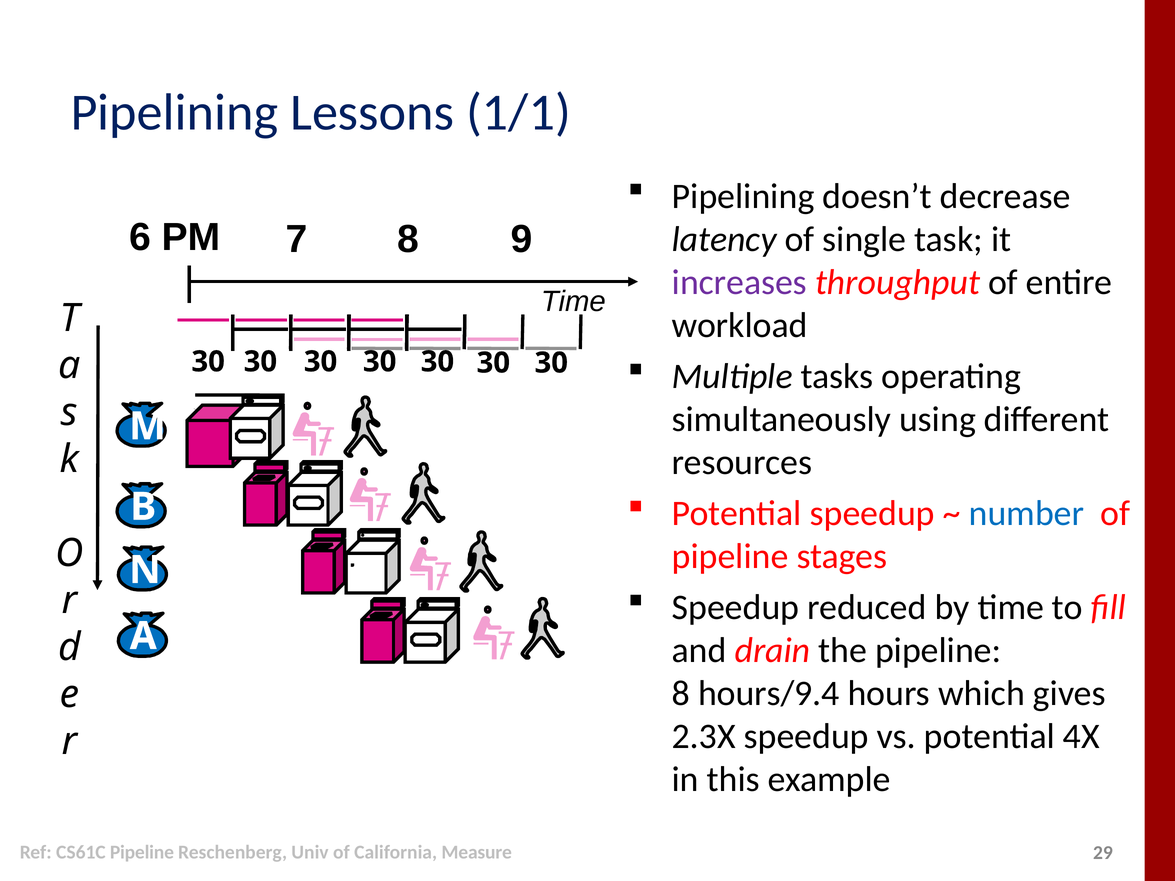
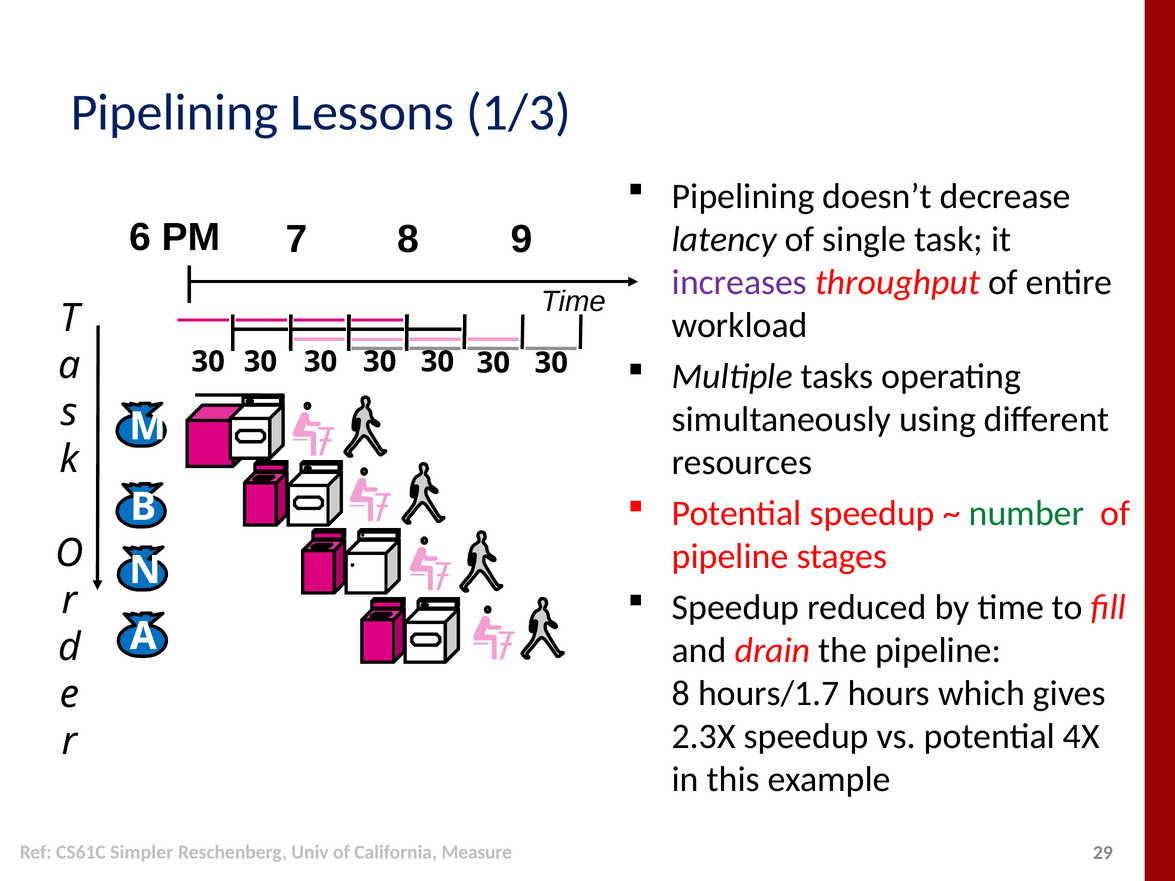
1/1: 1/1 -> 1/3
number colour: blue -> green
hours/9.4: hours/9.4 -> hours/1.7
CS61C Pipeline: Pipeline -> Simpler
